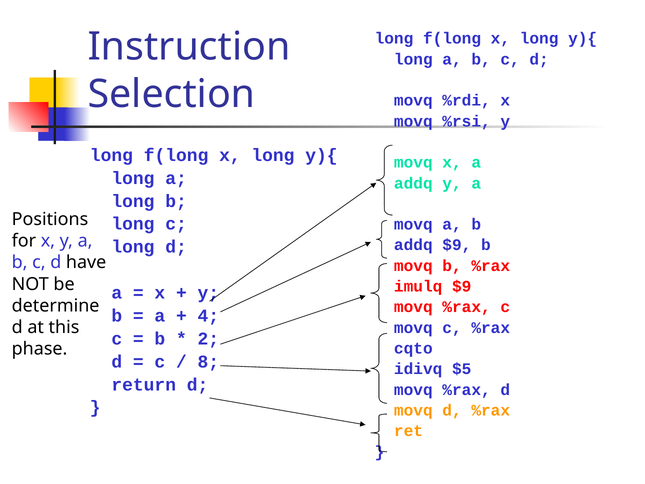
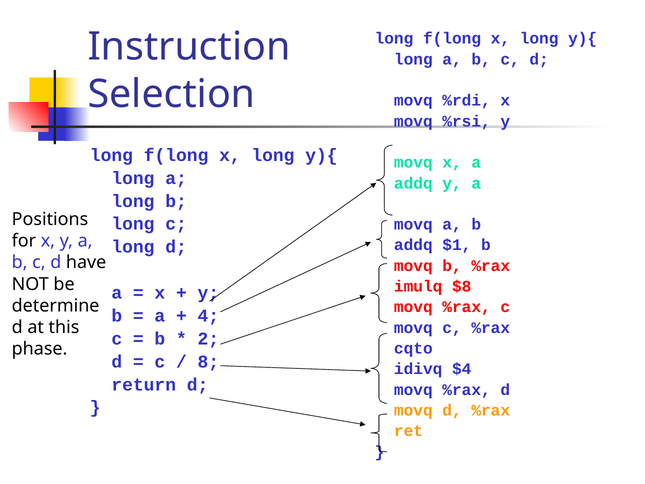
addq $9: $9 -> $1
imulq $9: $9 -> $8
$5: $5 -> $4
